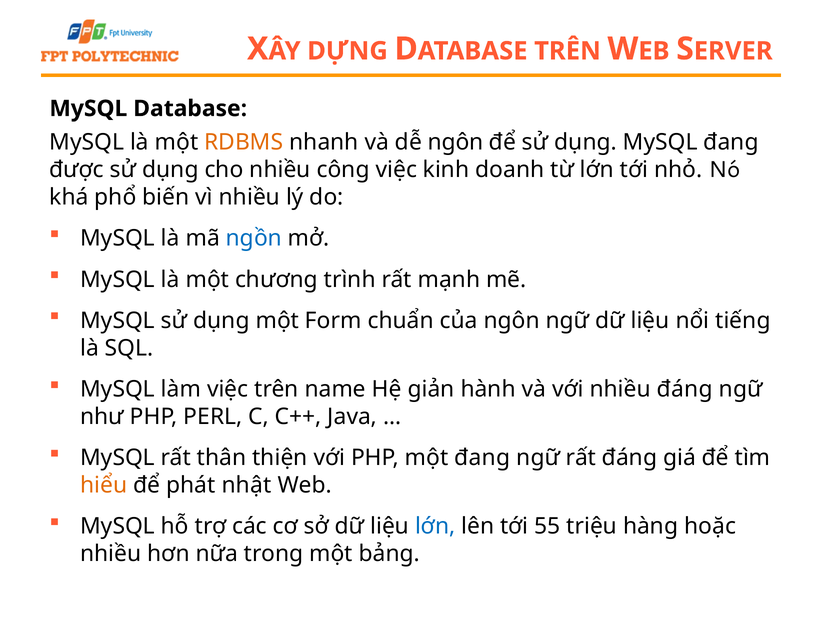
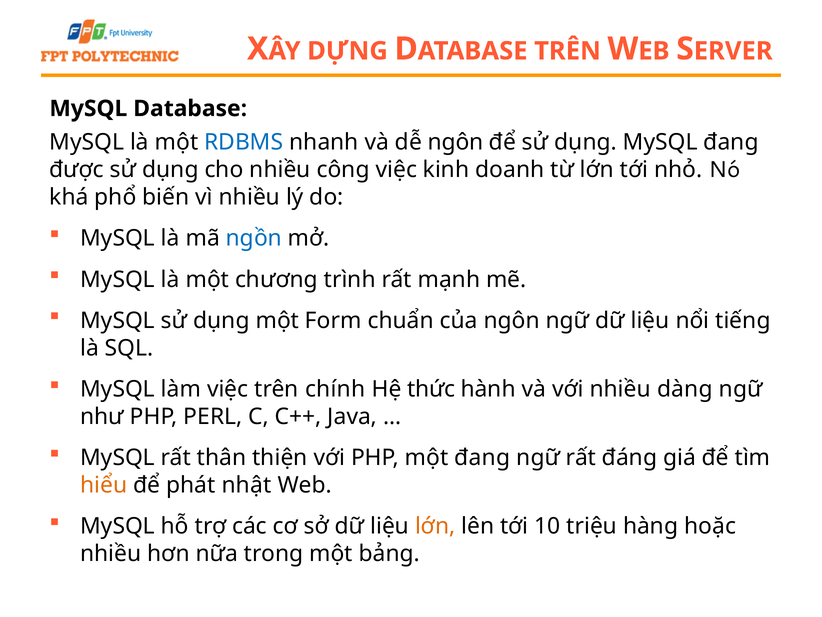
RDBMS colour: orange -> blue
name: name -> chính
giản: giản -> thức
nhiều đáng: đáng -> dàng
lớn at (435, 526) colour: blue -> orange
55: 55 -> 10
